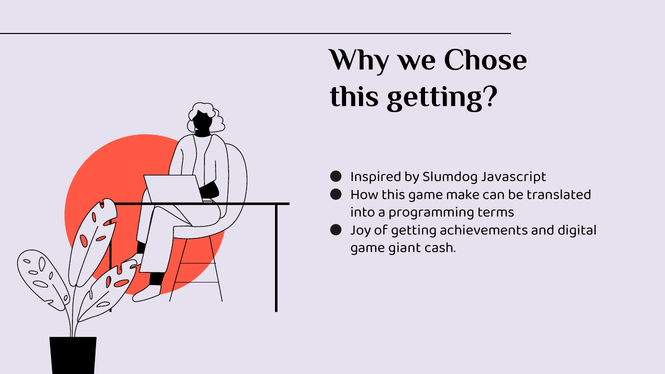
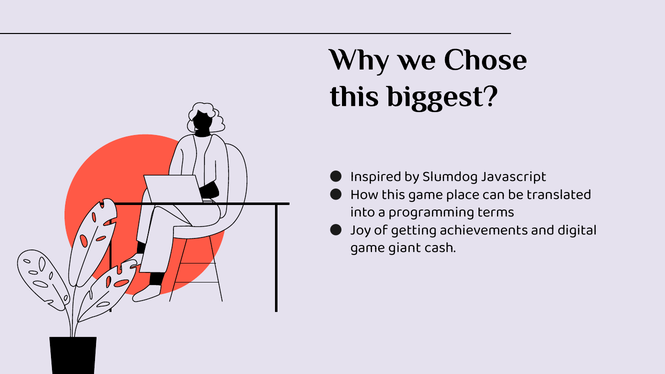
this getting: getting -> biggest
make: make -> place
